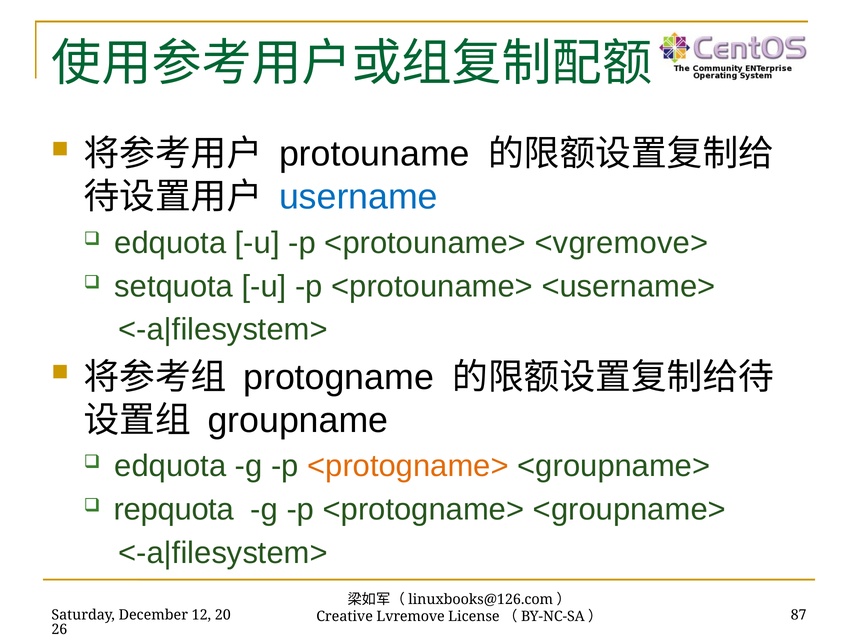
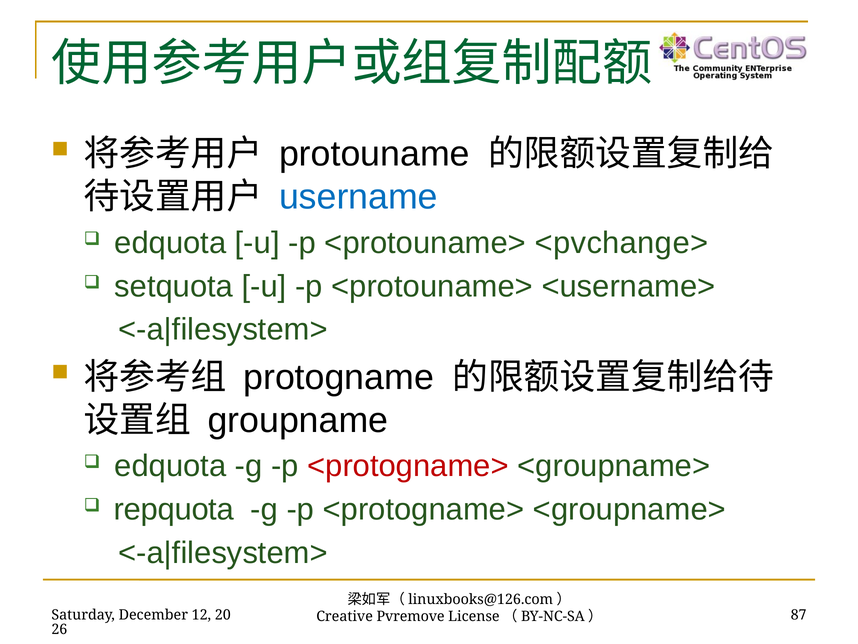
<vgremove>: <vgremove> -> <pvchange>
<protogname> at (408, 466) colour: orange -> red
Lvremove: Lvremove -> Pvremove
